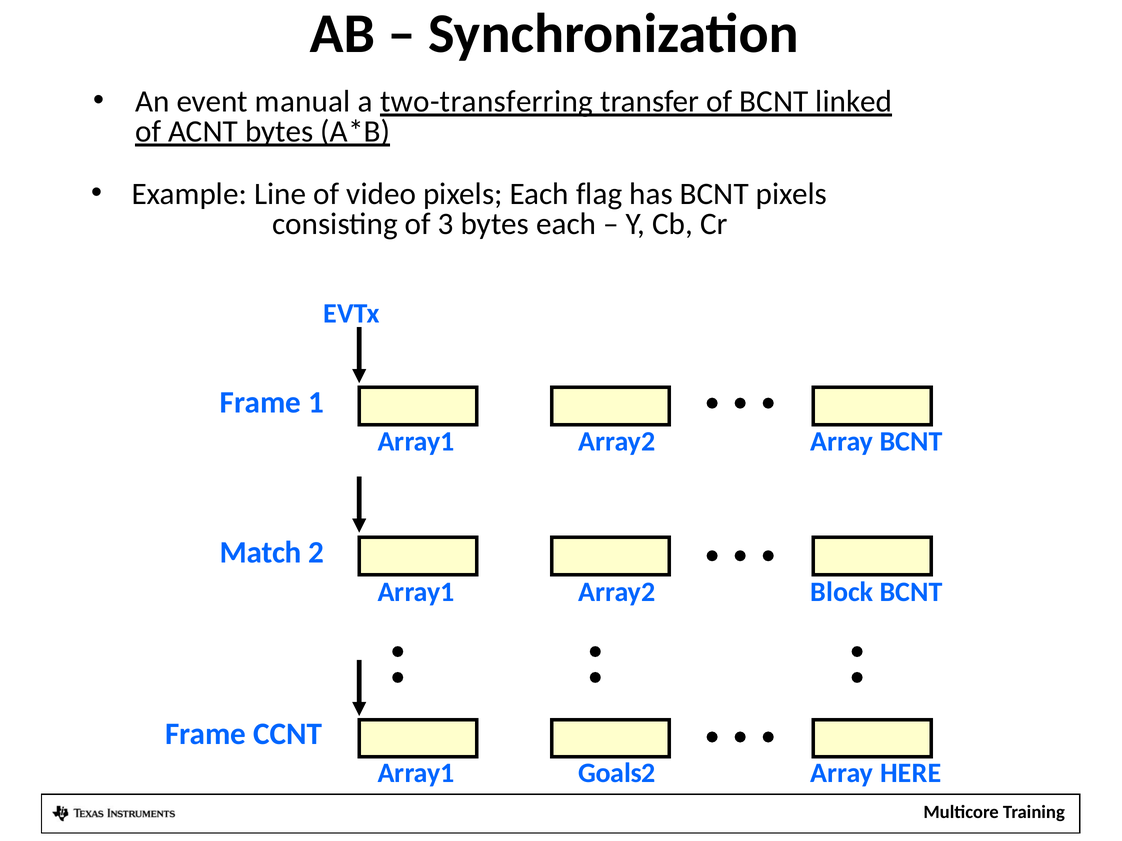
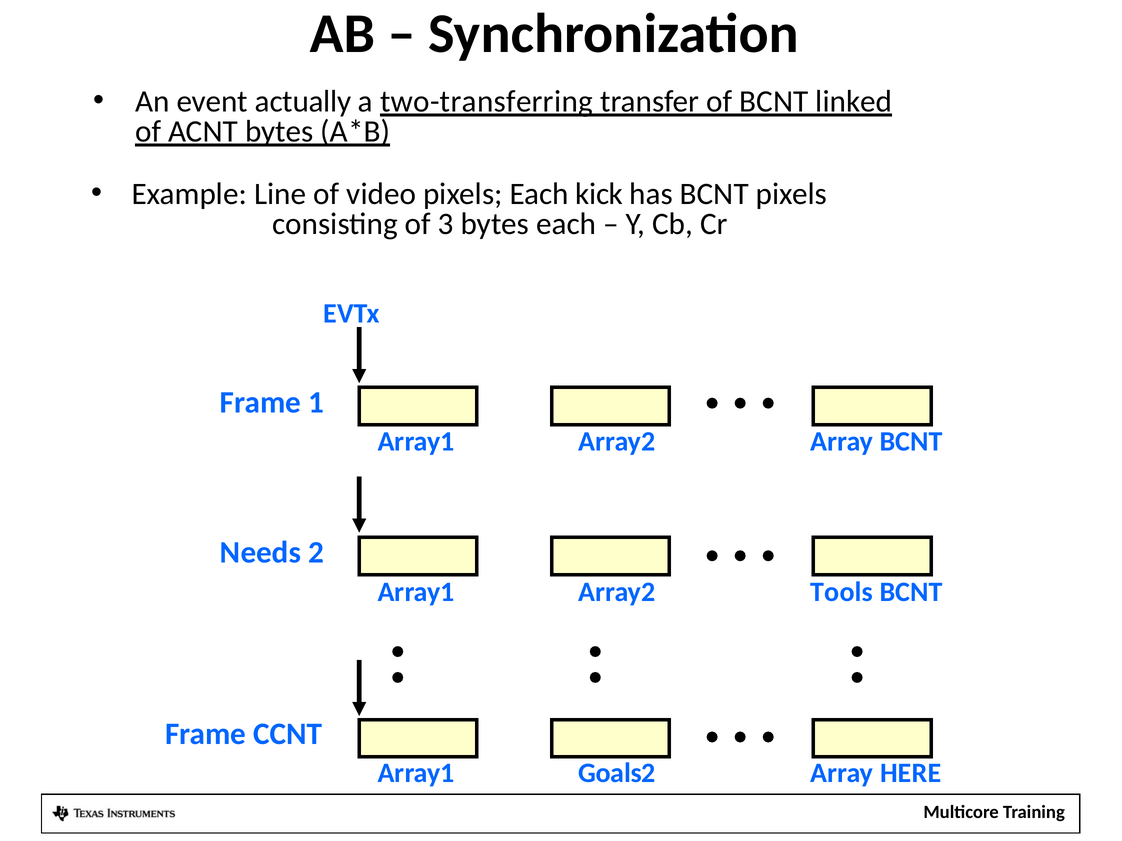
manual: manual -> actually
flag: flag -> kick
Match: Match -> Needs
Block: Block -> Tools
